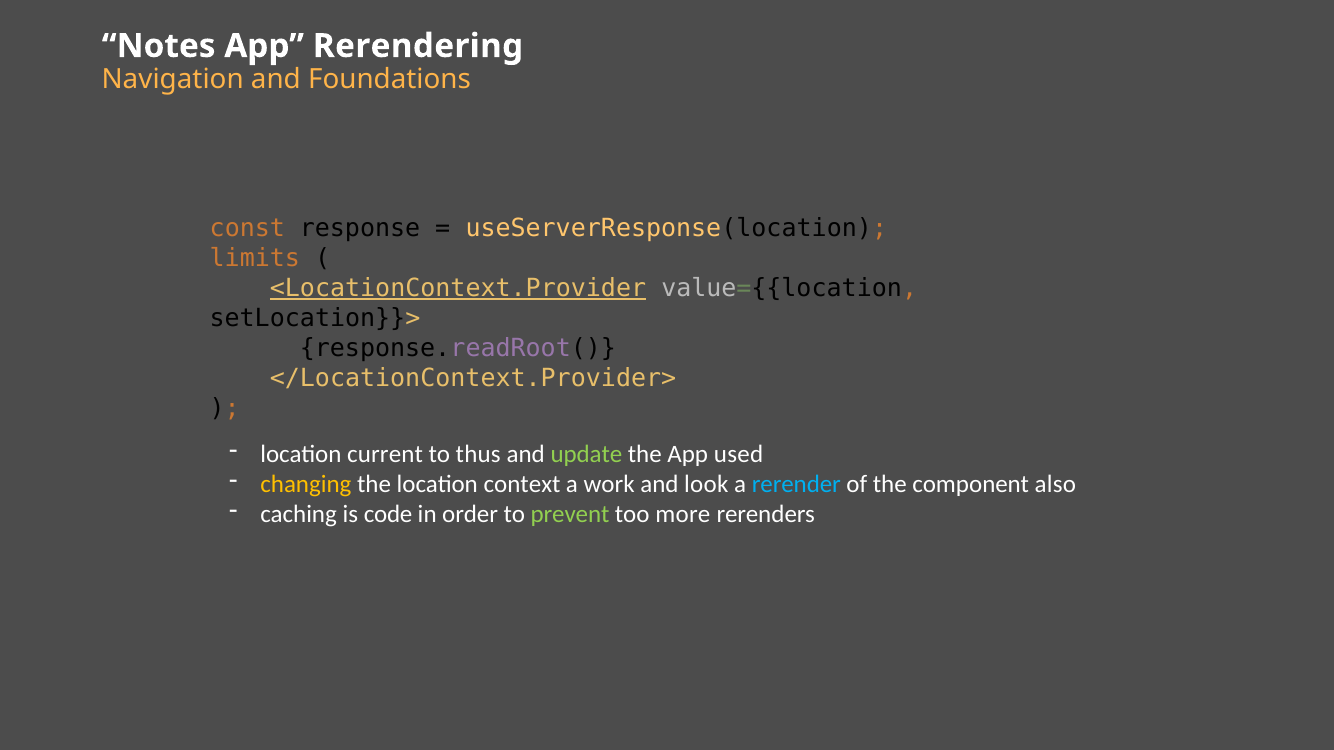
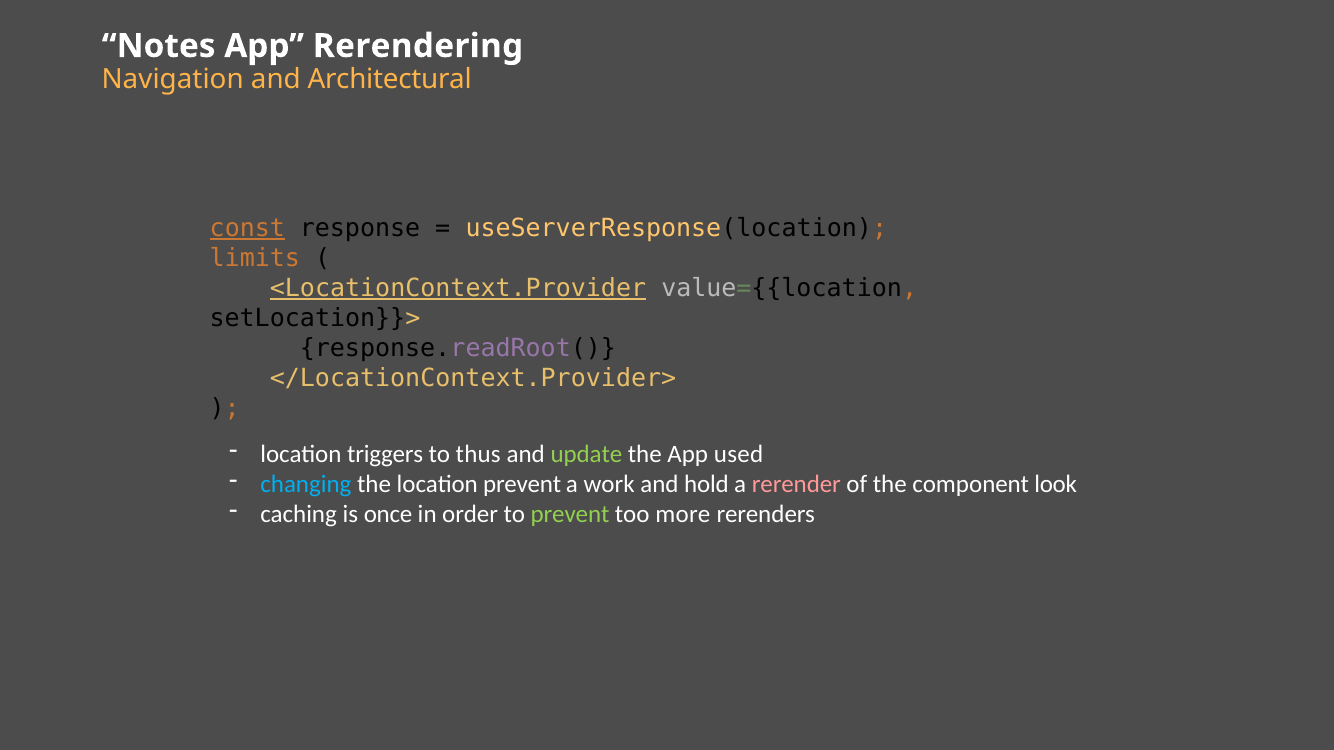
Foundations: Foundations -> Architectural
const underline: none -> present
current: current -> triggers
changing colour: yellow -> light blue
location context: context -> prevent
look: look -> hold
rerender colour: light blue -> pink
also: also -> look
code: code -> once
